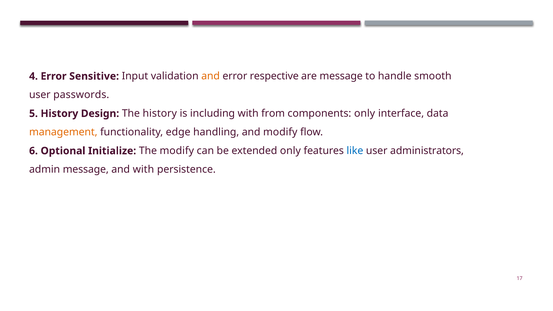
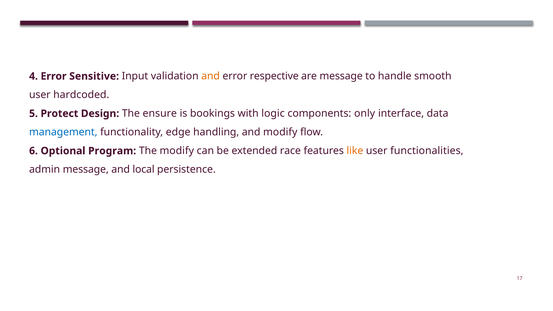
passwords: passwords -> hardcoded
5 History: History -> Protect
The history: history -> ensure
including: including -> bookings
from: from -> logic
management colour: orange -> blue
Initialize: Initialize -> Program
extended only: only -> race
like colour: blue -> orange
administrators: administrators -> functionalities
and with: with -> local
